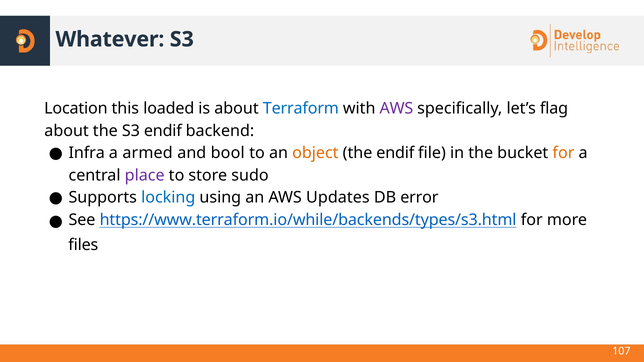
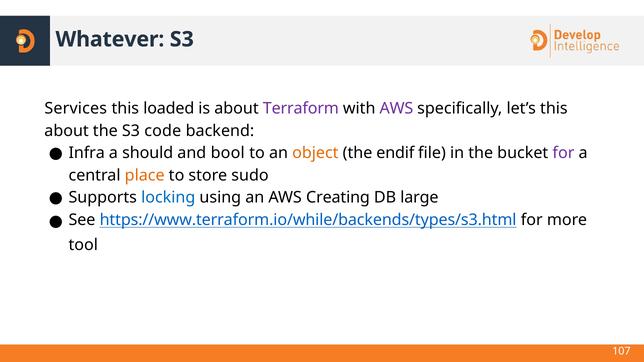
Location: Location -> Services
Terraform colour: blue -> purple
let’s flag: flag -> this
S3 endif: endif -> code
armed: armed -> should
for at (563, 153) colour: orange -> purple
place colour: purple -> orange
Updates: Updates -> Creating
error: error -> large
files: files -> tool
